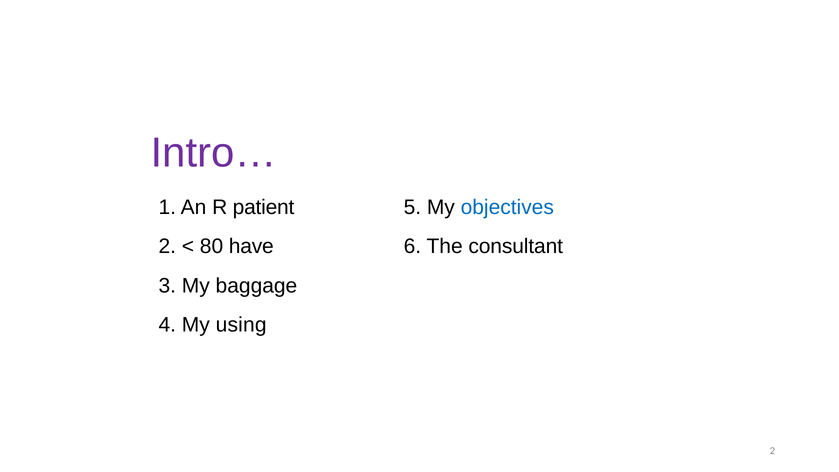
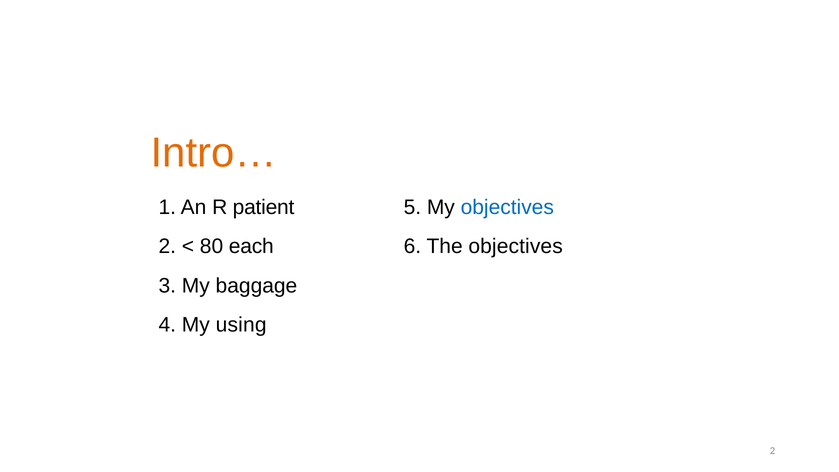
Intro… colour: purple -> orange
have: have -> each
The consultant: consultant -> objectives
